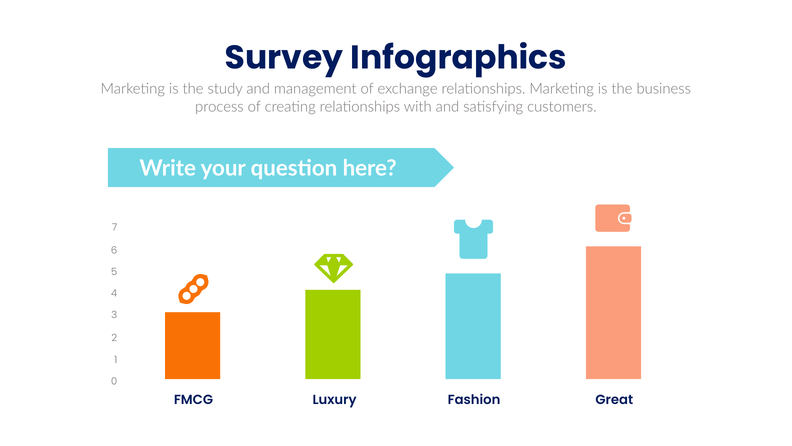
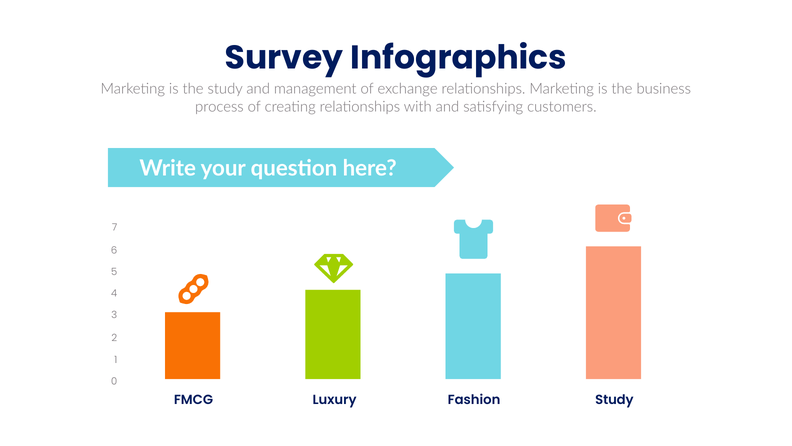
Fashion Great: Great -> Study
